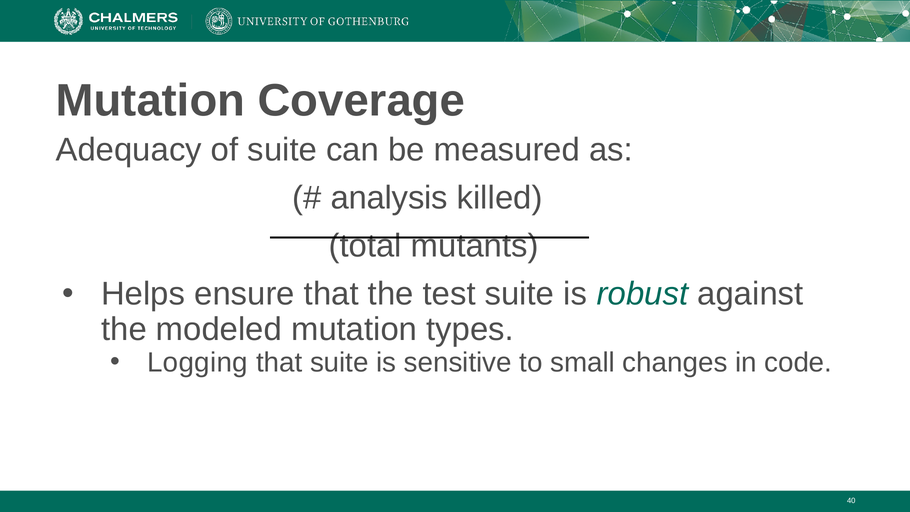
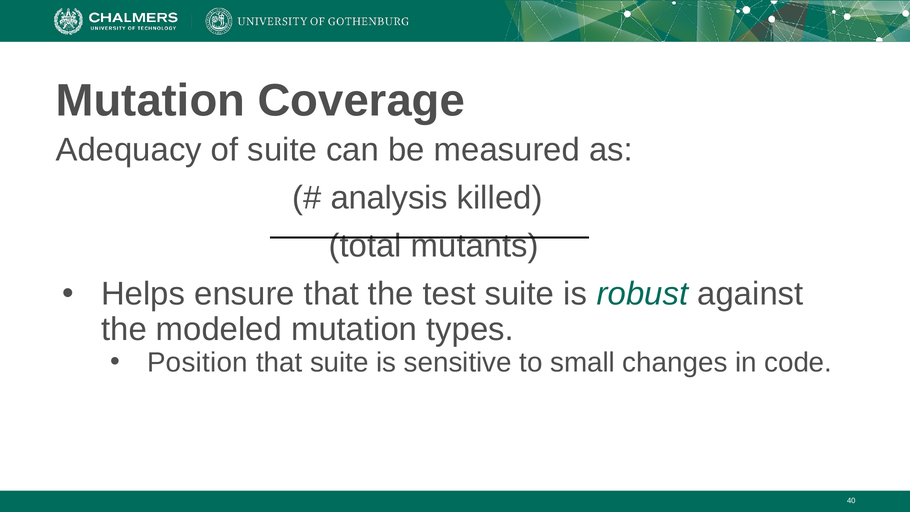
Logging: Logging -> Position
